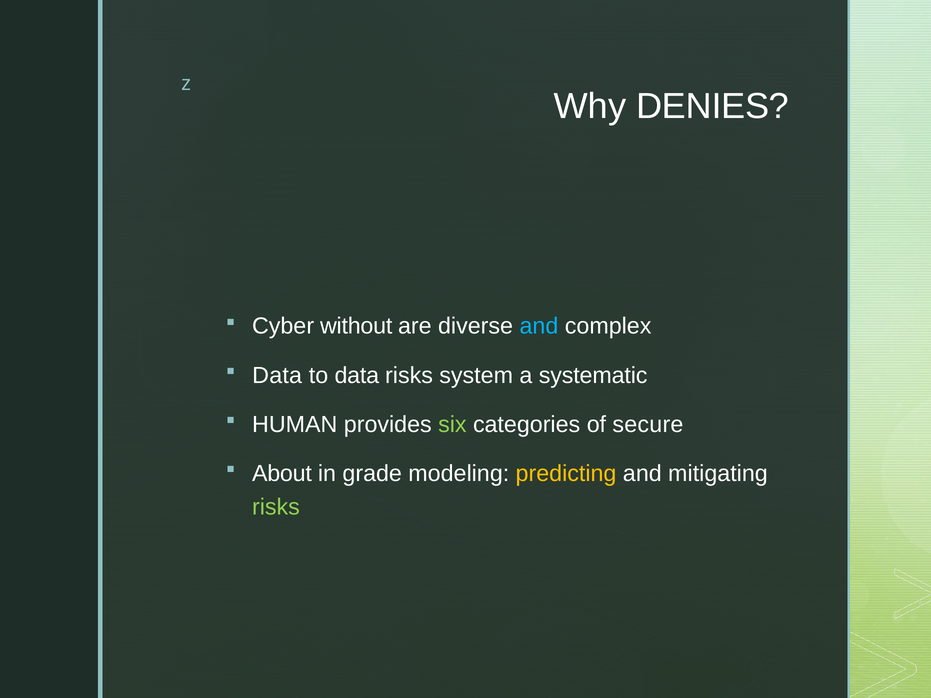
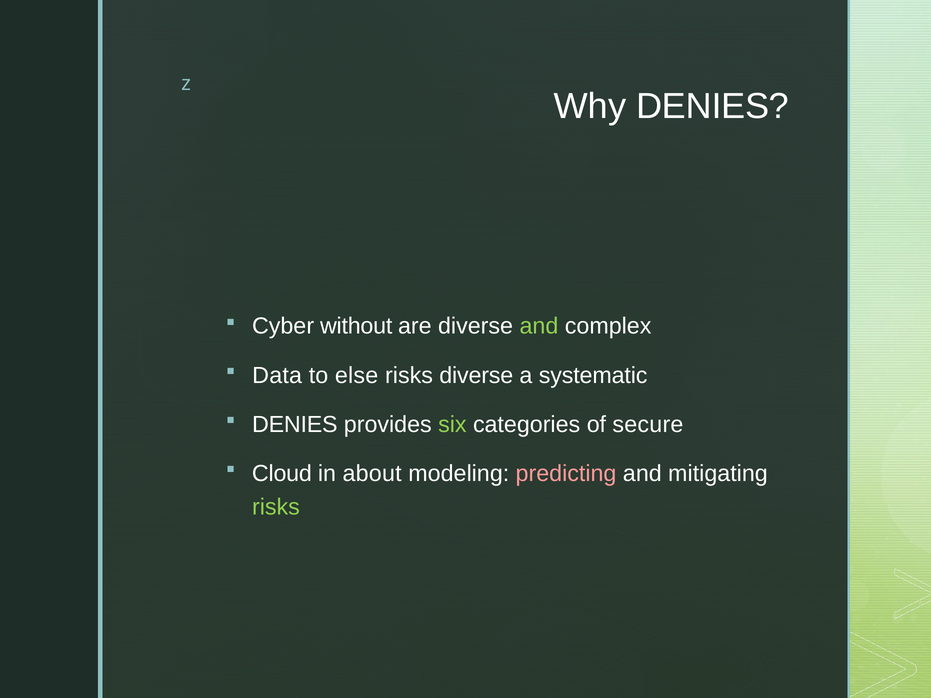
and at (539, 326) colour: light blue -> light green
to data: data -> else
risks system: system -> diverse
HUMAN at (295, 425): HUMAN -> DENIES
About: About -> Cloud
grade: grade -> about
predicting colour: yellow -> pink
